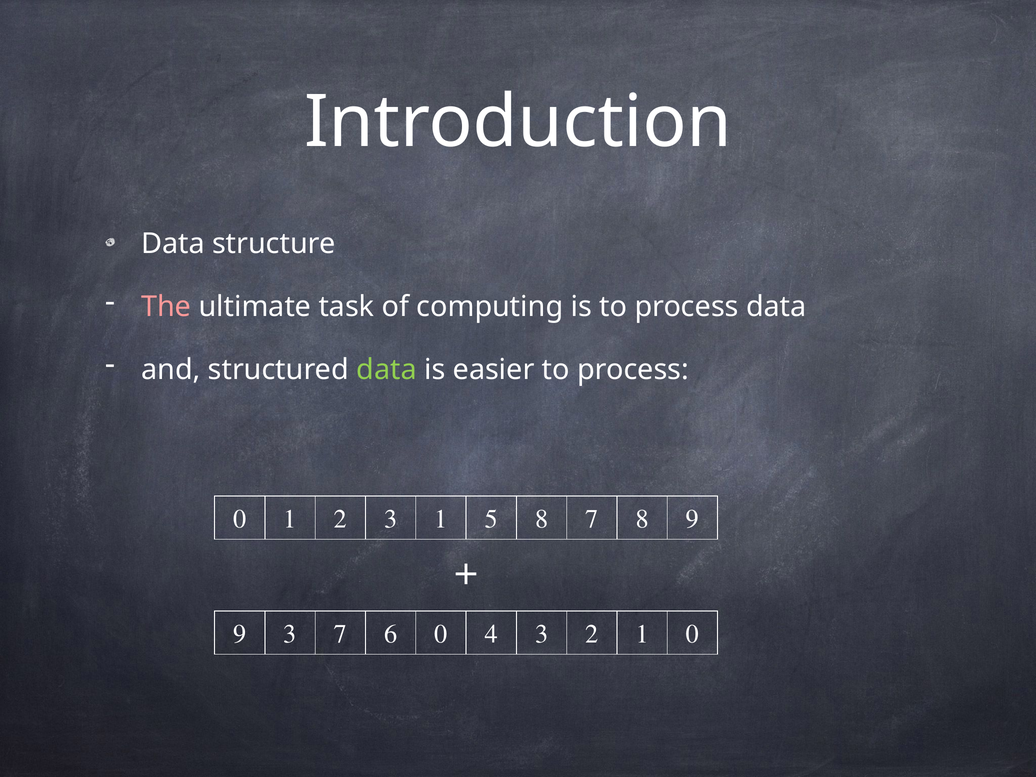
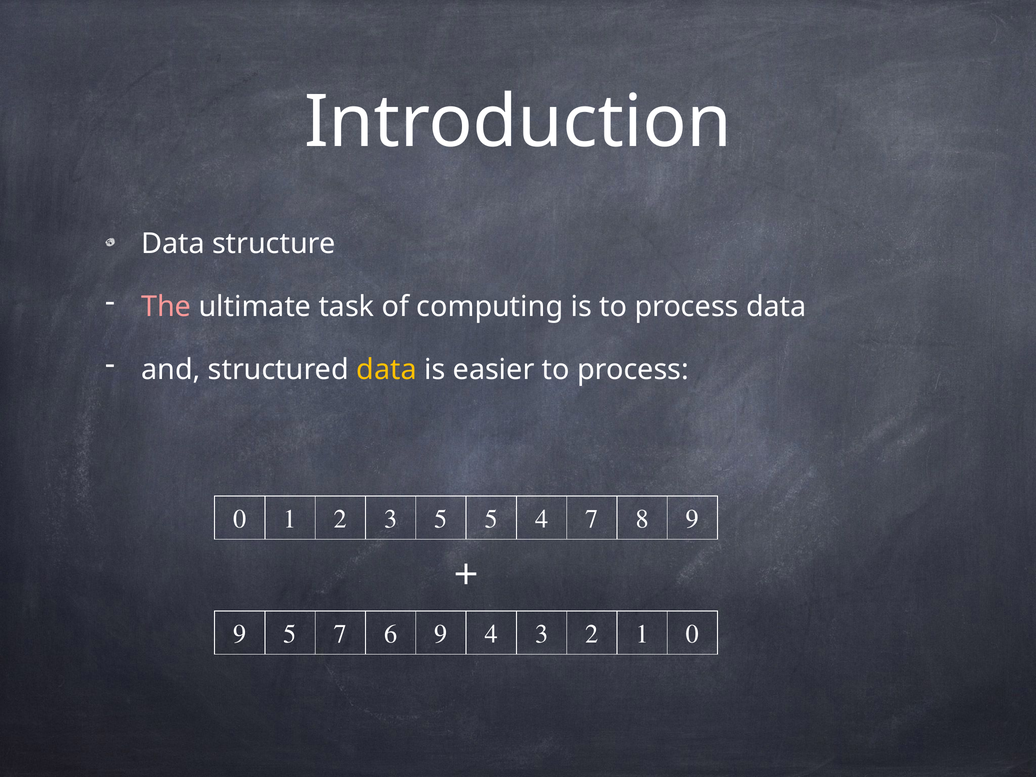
data at (387, 370) colour: light green -> yellow
3 1: 1 -> 5
5 8: 8 -> 4
9 3: 3 -> 5
6 0: 0 -> 9
